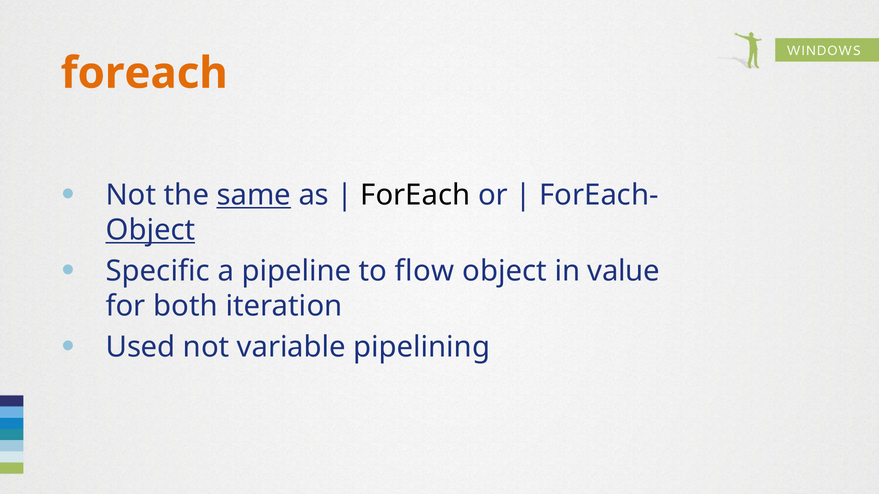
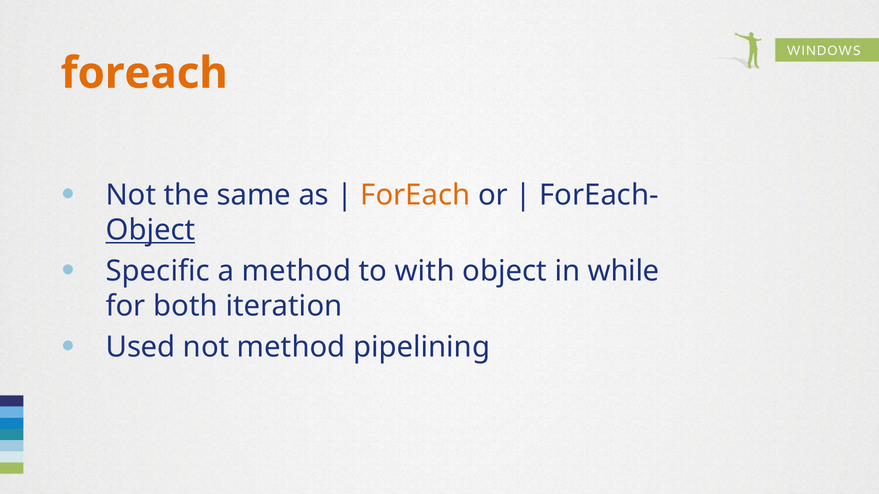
same underline: present -> none
ForEach at (415, 195) colour: black -> orange
a pipeline: pipeline -> method
flow: flow -> with
value: value -> while
not variable: variable -> method
